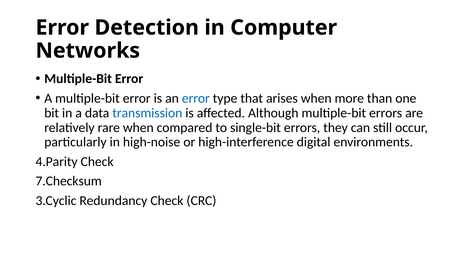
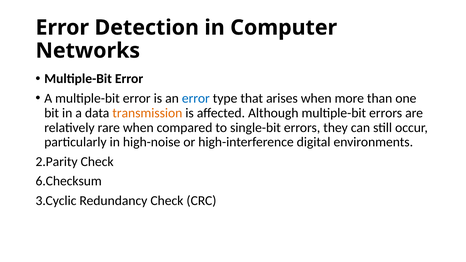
transmission colour: blue -> orange
4.Parity: 4.Parity -> 2.Parity
7.Checksum: 7.Checksum -> 6.Checksum
